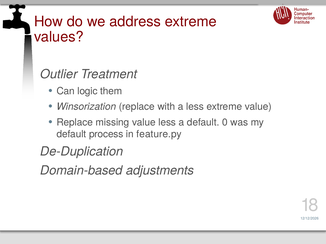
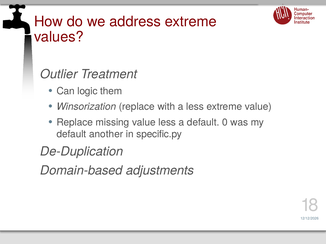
process: process -> another
feature.py: feature.py -> specific.py
